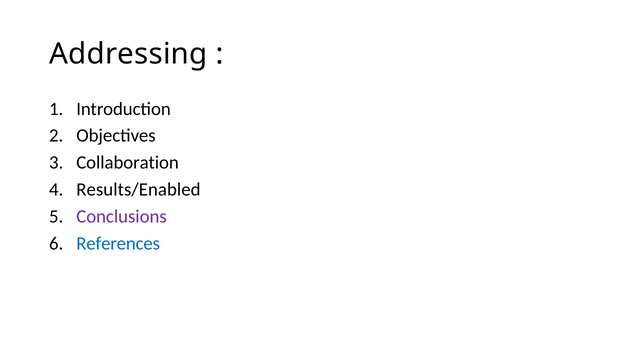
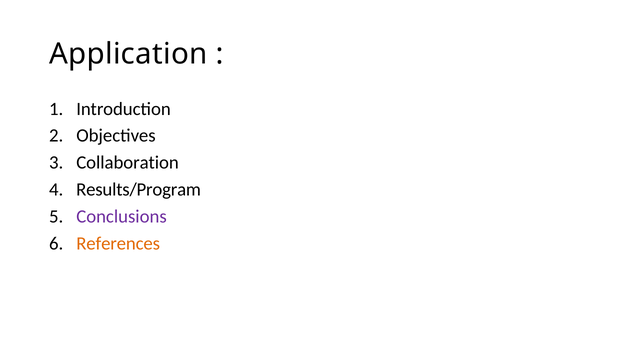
Addressing: Addressing -> Application
Results/Enabled: Results/Enabled -> Results/Program
References colour: blue -> orange
